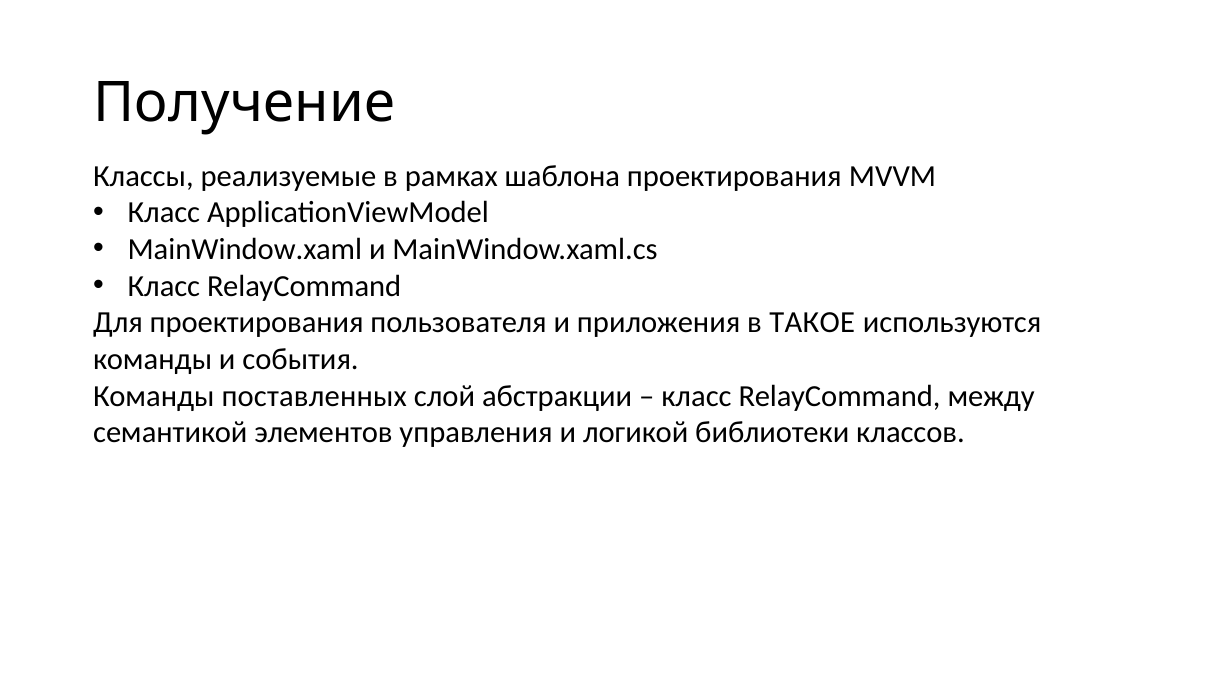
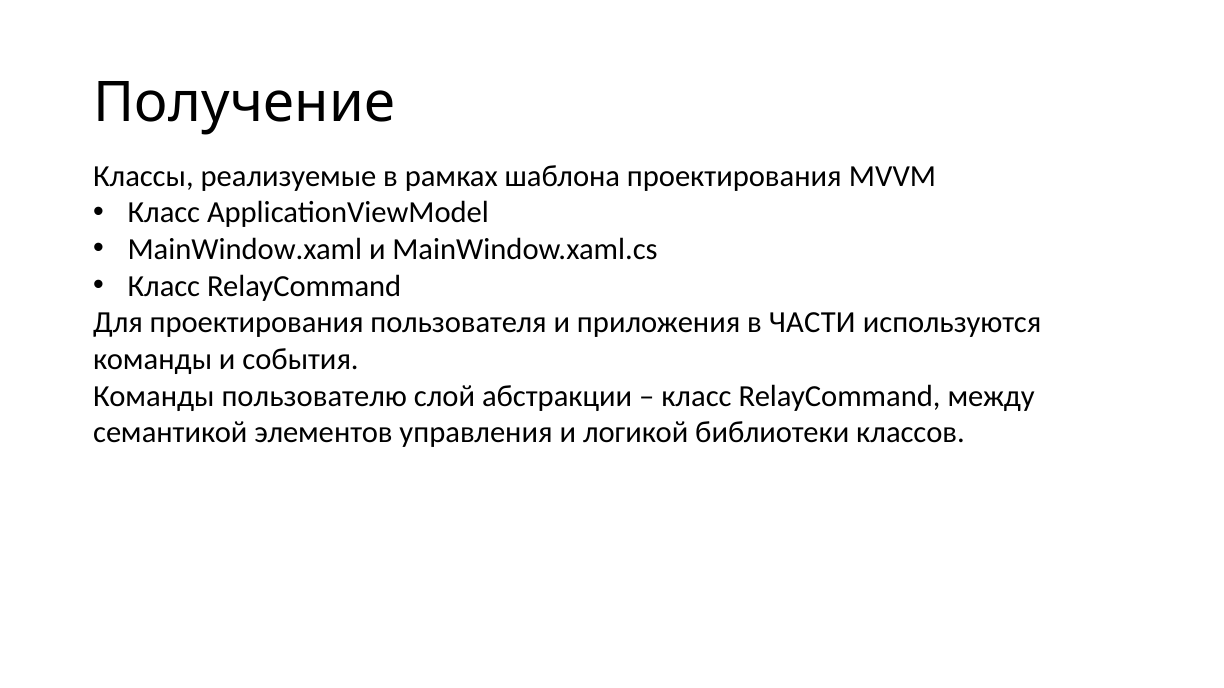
ТАКОЕ: ТАКОЕ -> ЧАСТИ
поставленных: поставленных -> пользователю
